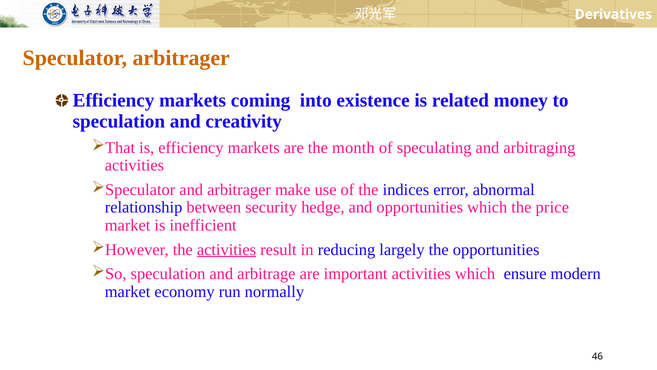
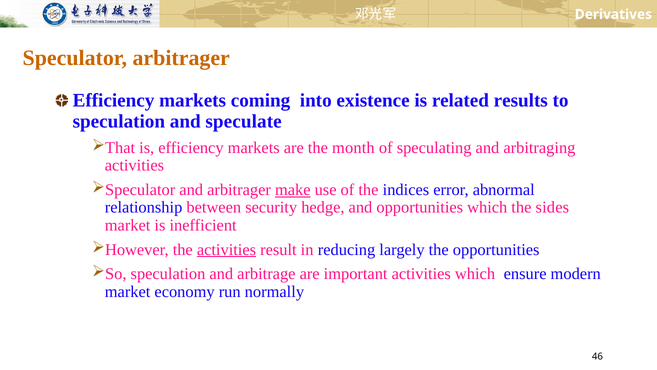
money: money -> results
creativity: creativity -> speculate
make underline: none -> present
price: price -> sides
